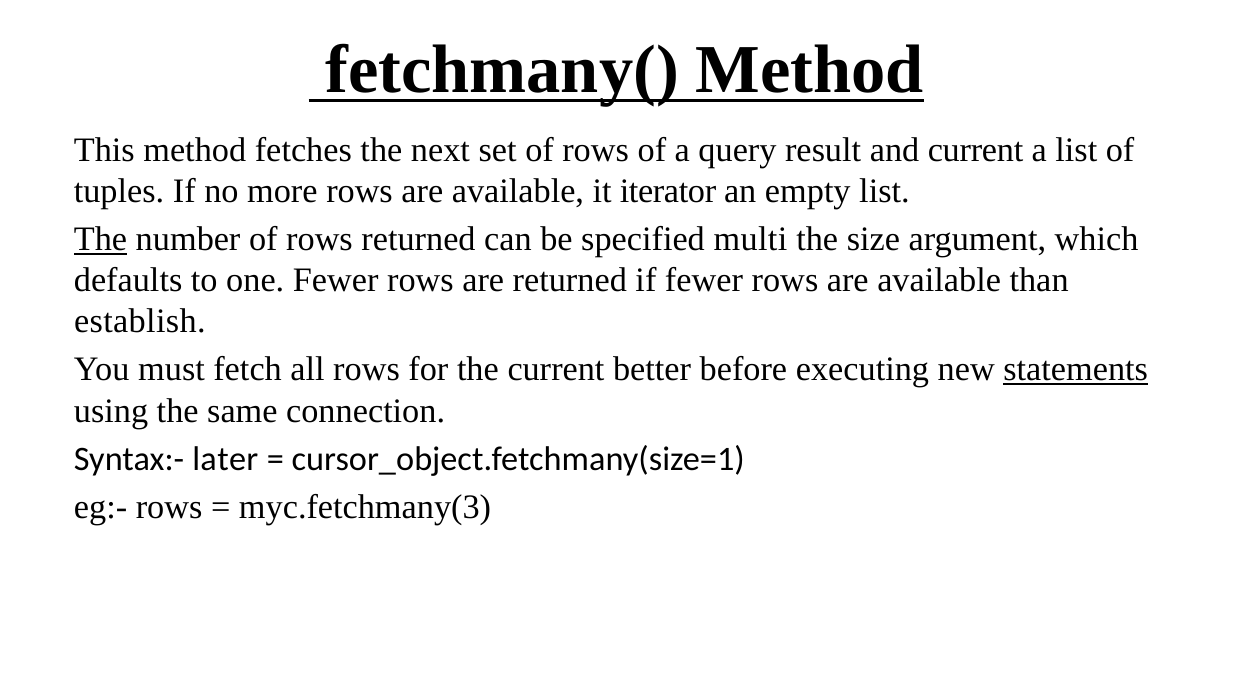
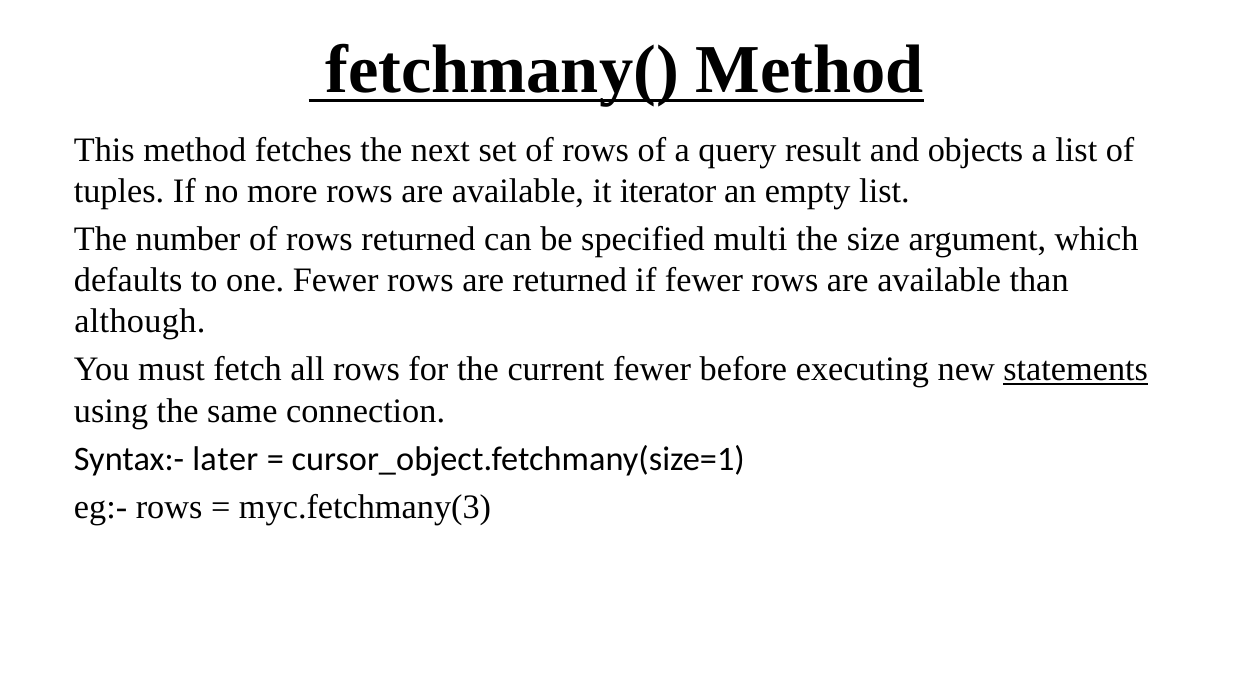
and current: current -> objects
The at (101, 239) underline: present -> none
establish: establish -> although
current better: better -> fewer
